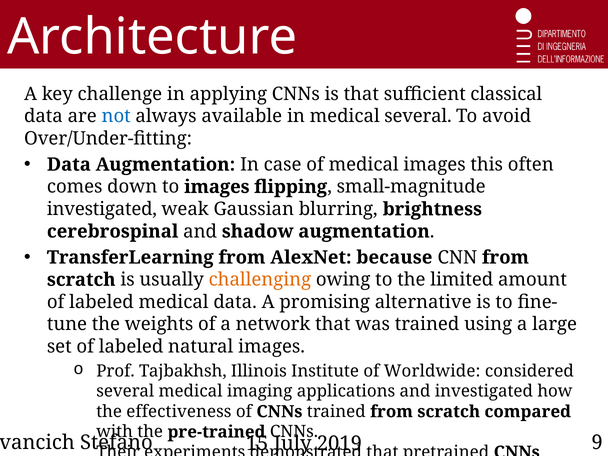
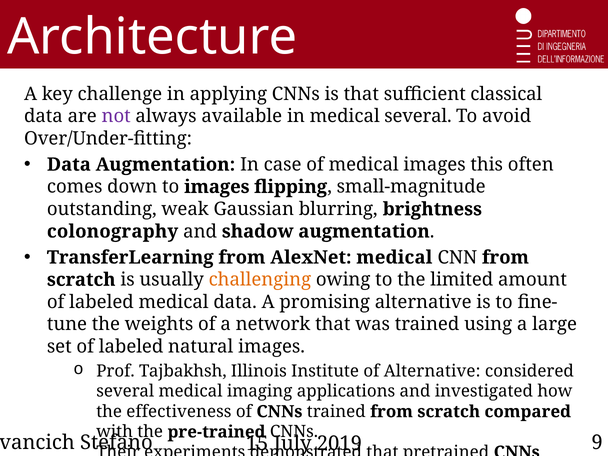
not colour: blue -> purple
investigated at (102, 209): investigated -> outstanding
cerebrospinal: cerebrospinal -> colonography
AlexNet because: because -> medical
of Worldwide: Worldwide -> Alternative
